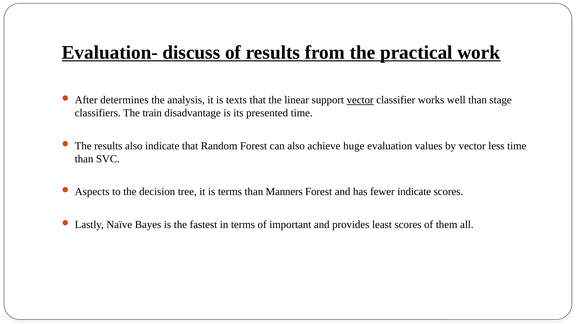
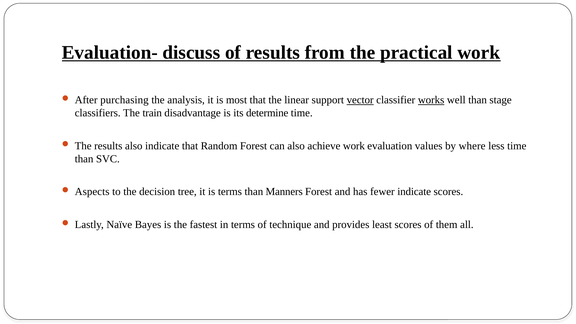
determines: determines -> purchasing
texts: texts -> most
works underline: none -> present
presented: presented -> determine
achieve huge: huge -> work
by vector: vector -> where
important: important -> technique
